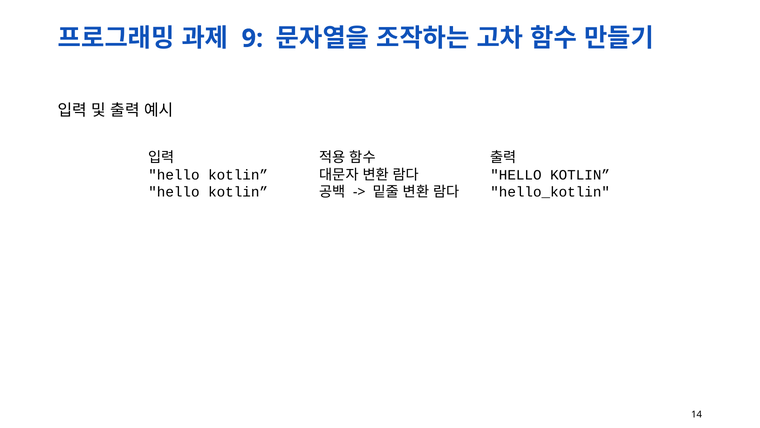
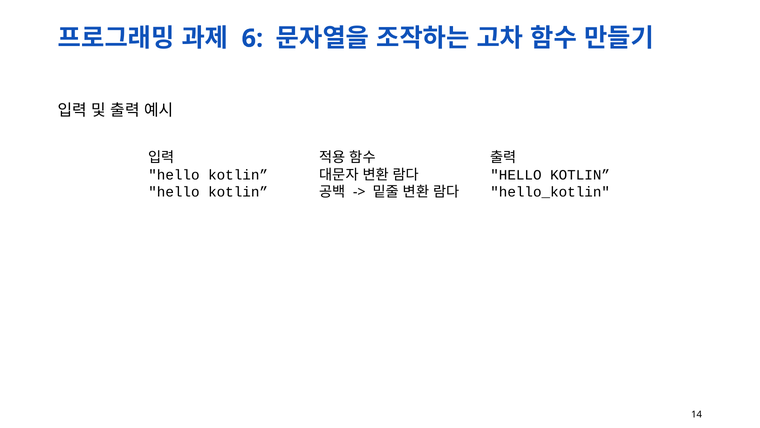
9: 9 -> 6
